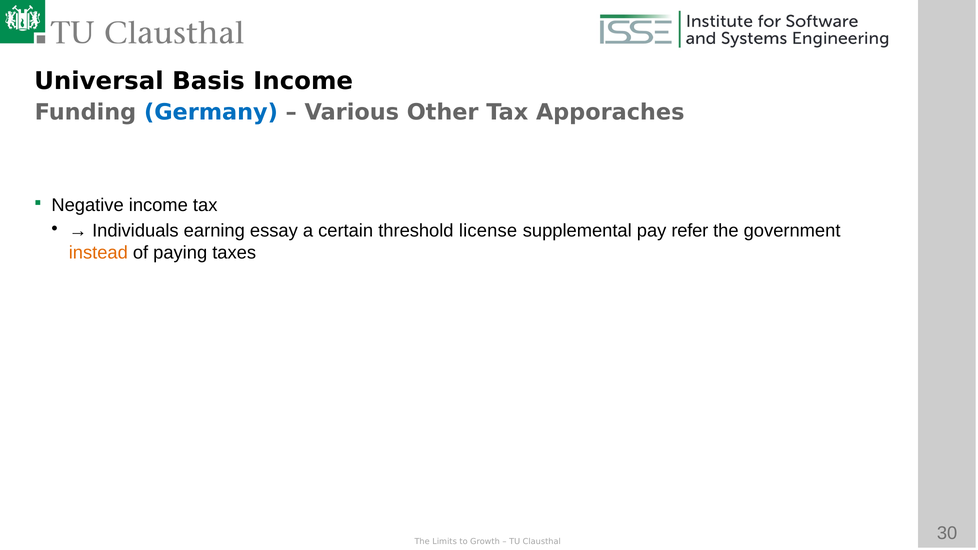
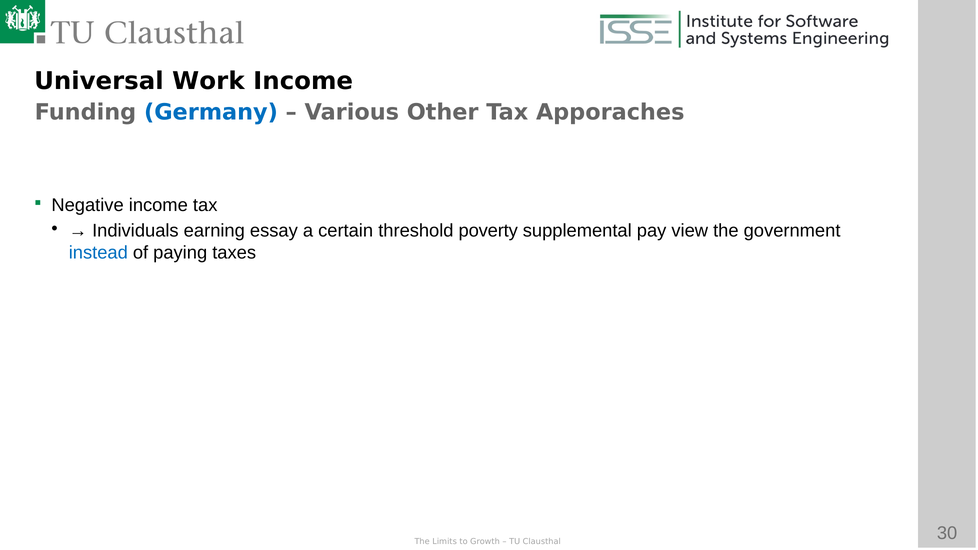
Basis: Basis -> Work
license: license -> poverty
refer: refer -> view
instead colour: orange -> blue
